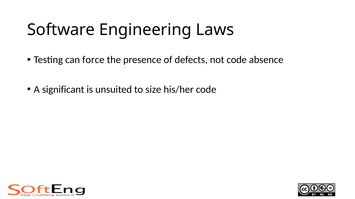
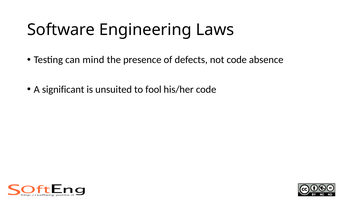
force: force -> mind
size: size -> fool
